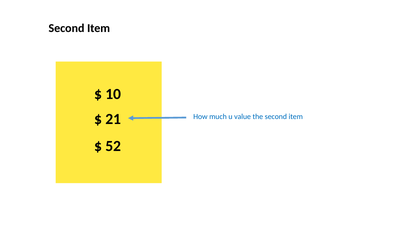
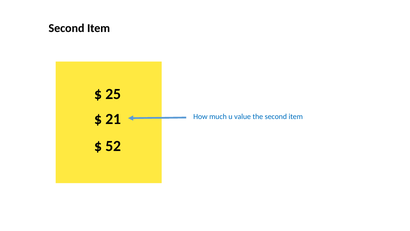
10: 10 -> 25
